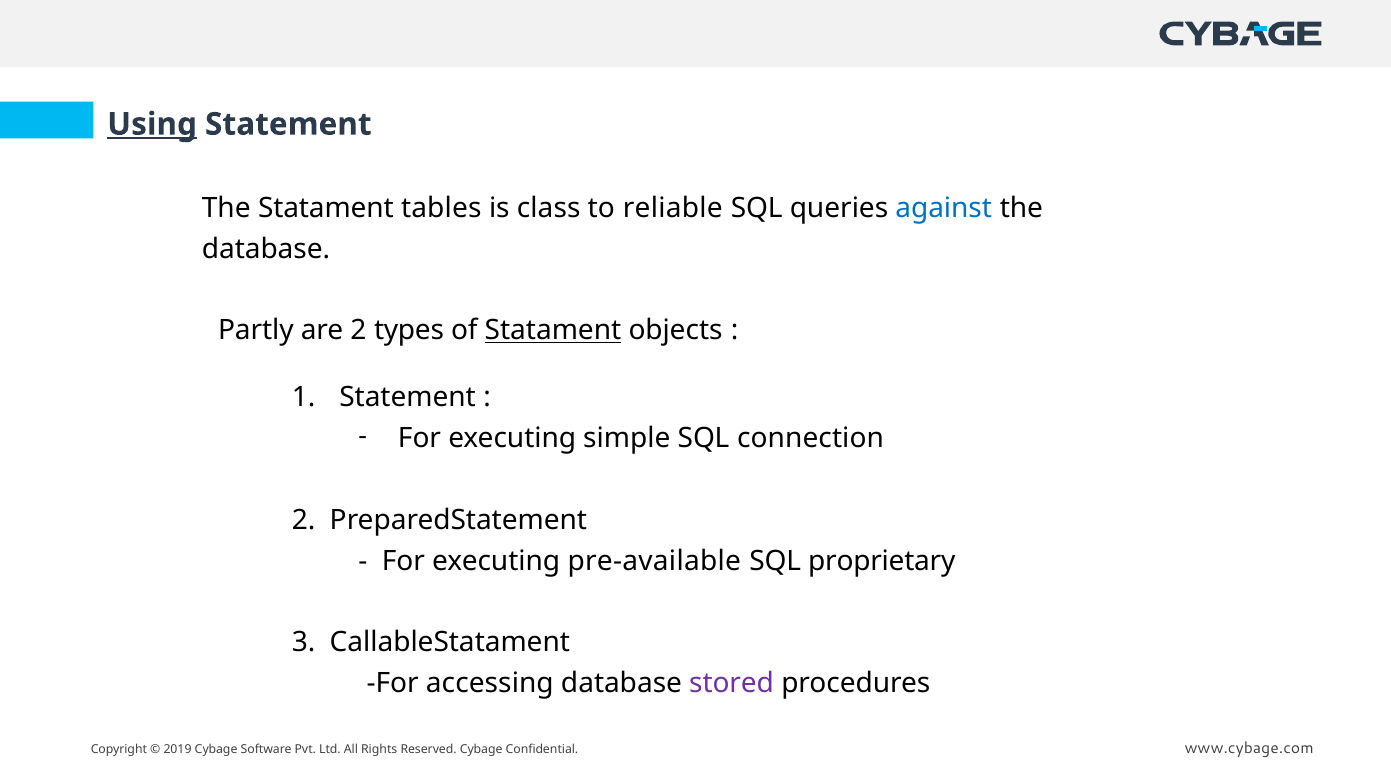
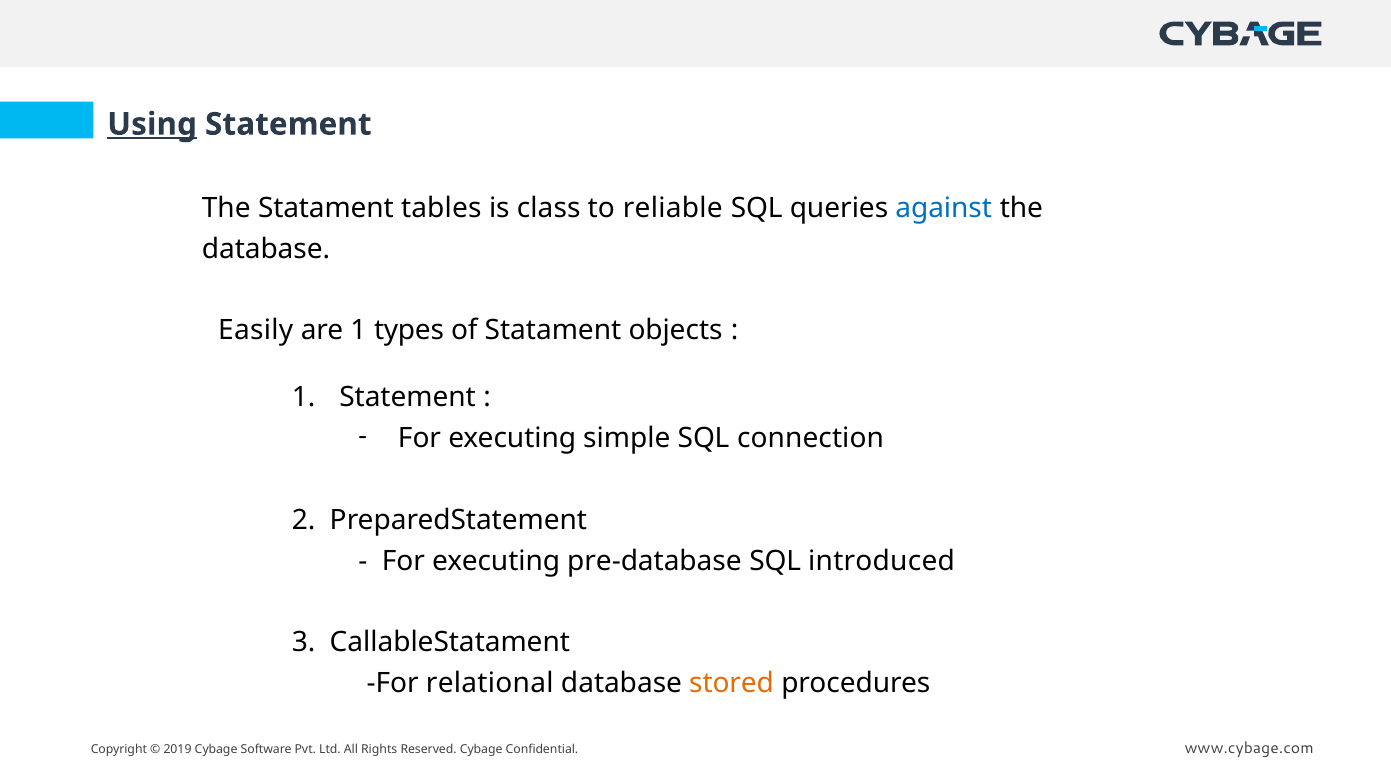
Partly: Partly -> Easily
are 2: 2 -> 1
Statament at (553, 331) underline: present -> none
pre-available: pre-available -> pre-database
proprietary: proprietary -> introduced
accessing: accessing -> relational
stored colour: purple -> orange
